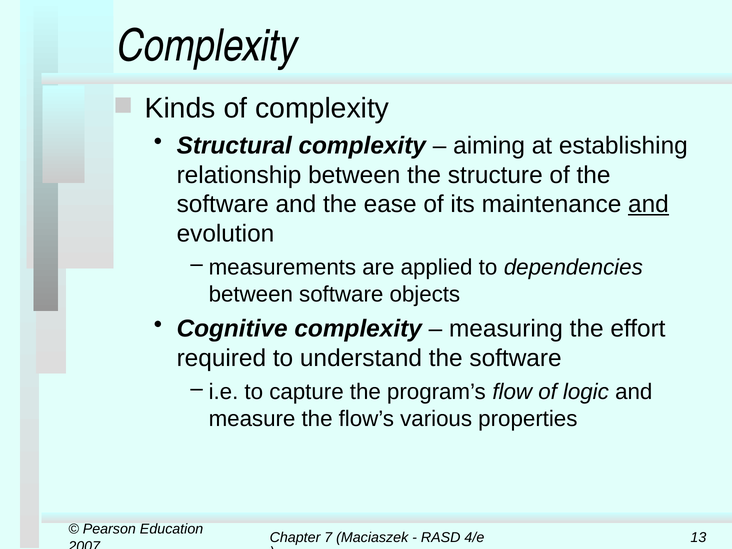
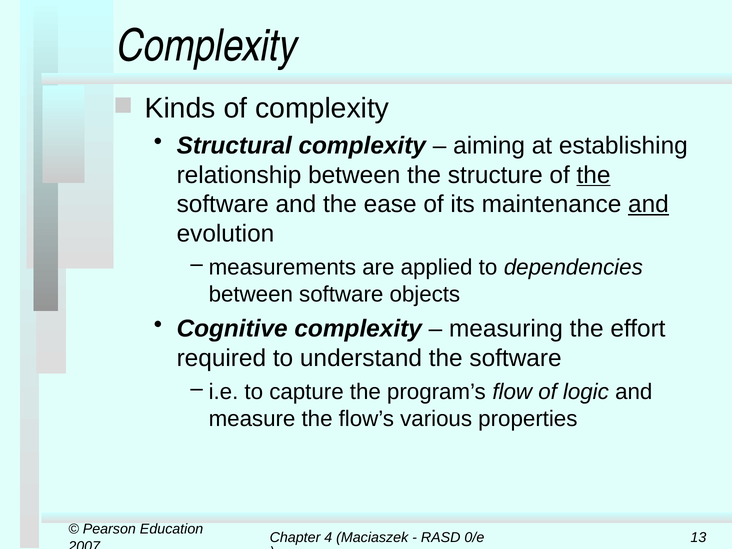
the at (594, 175) underline: none -> present
7: 7 -> 4
4/e: 4/e -> 0/e
